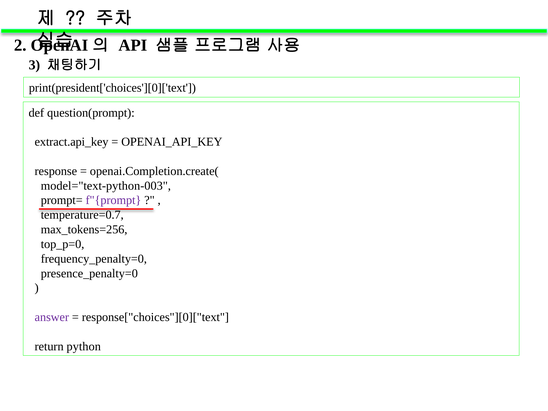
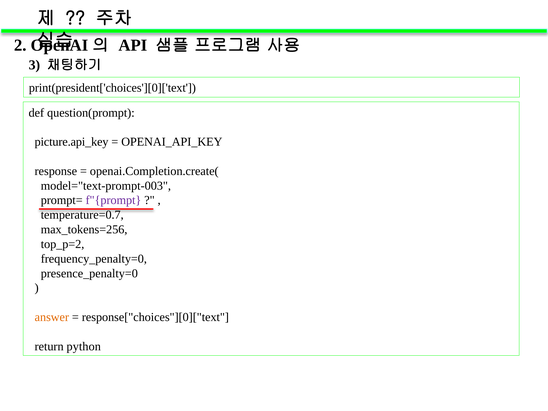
extract.api_key: extract.api_key -> picture.api_key
model="text-python-003: model="text-python-003 -> model="text-prompt-003
top_p=0: top_p=0 -> top_p=2
answer colour: purple -> orange
